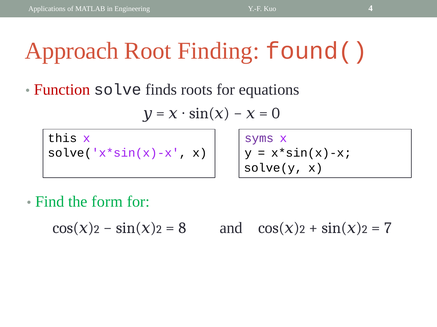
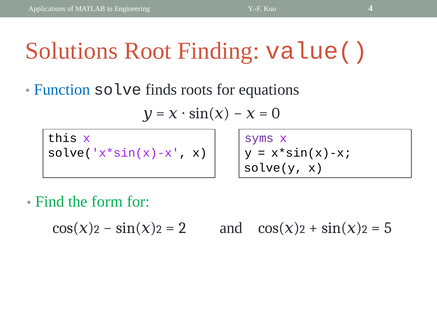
Approach: Approach -> Solutions
found(: found( -> value(
Function colour: red -> blue
8 at (182, 228): 8 -> 2
7: 7 -> 5
